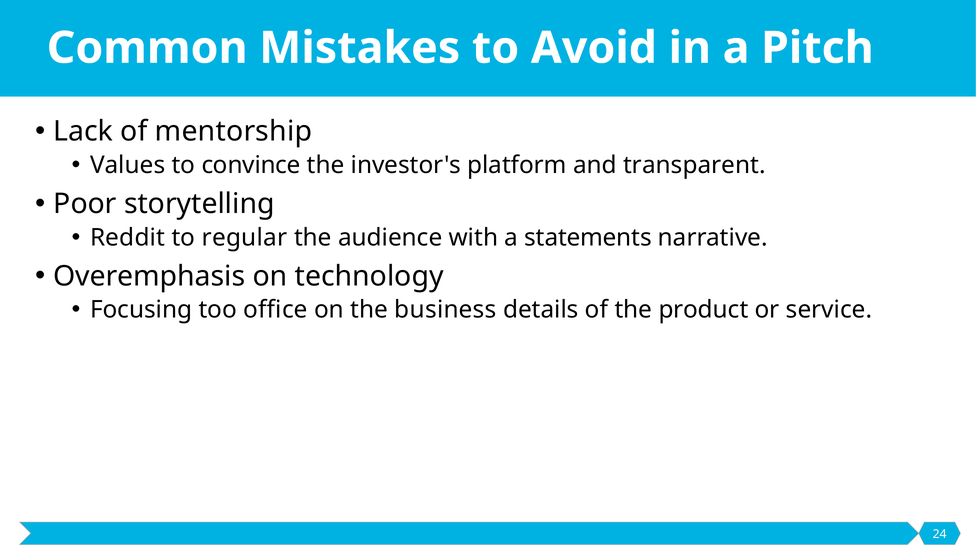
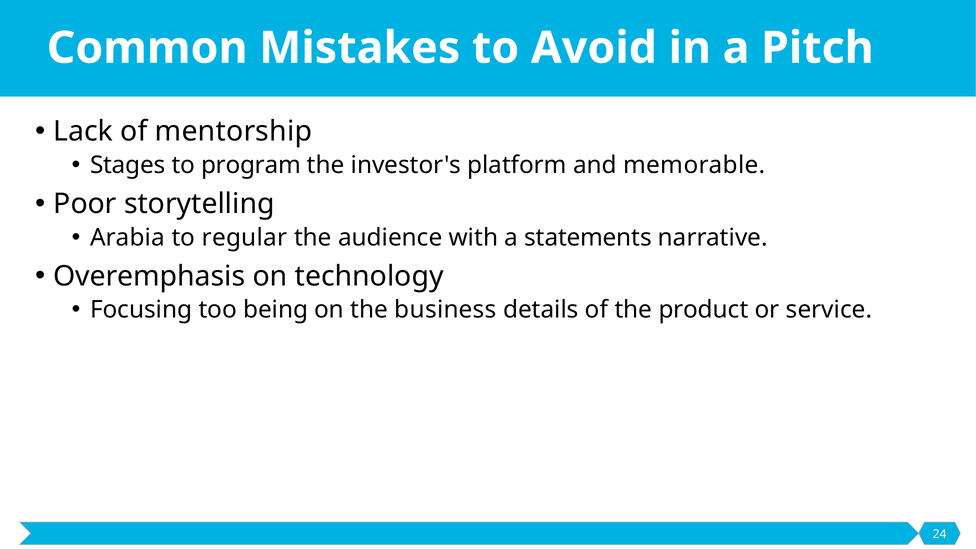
Values: Values -> Stages
convince: convince -> program
transparent: transparent -> memorable
Reddit: Reddit -> Arabia
office: office -> being
